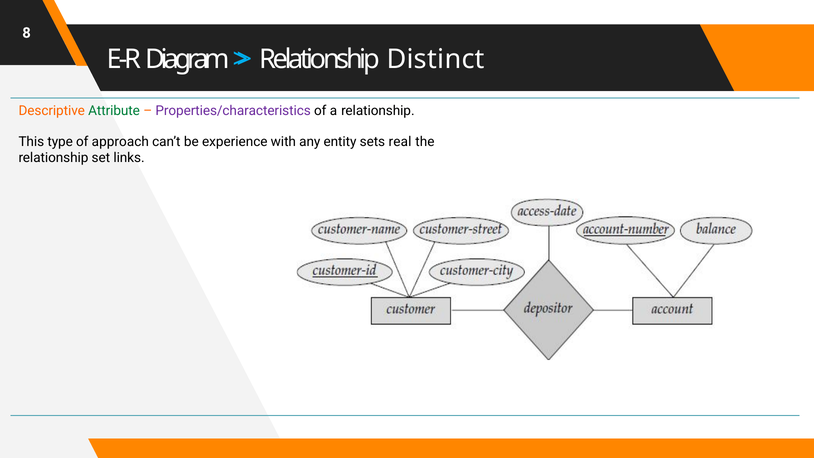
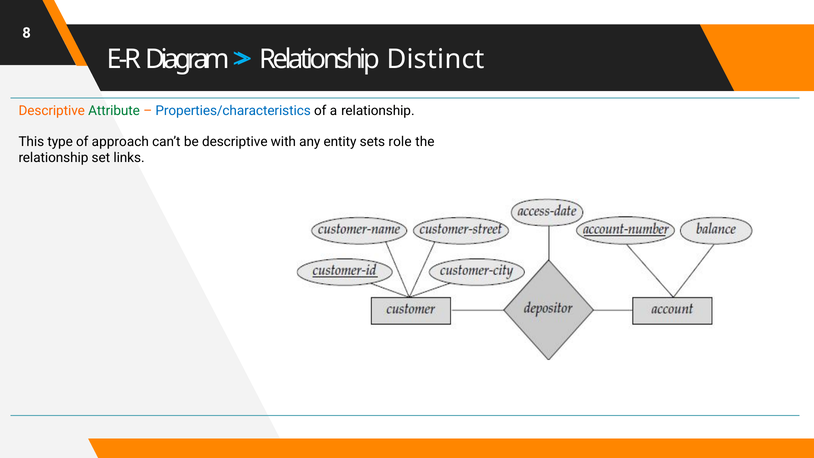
Properties/characteristics colour: purple -> blue
be experience: experience -> descriptive
real: real -> role
